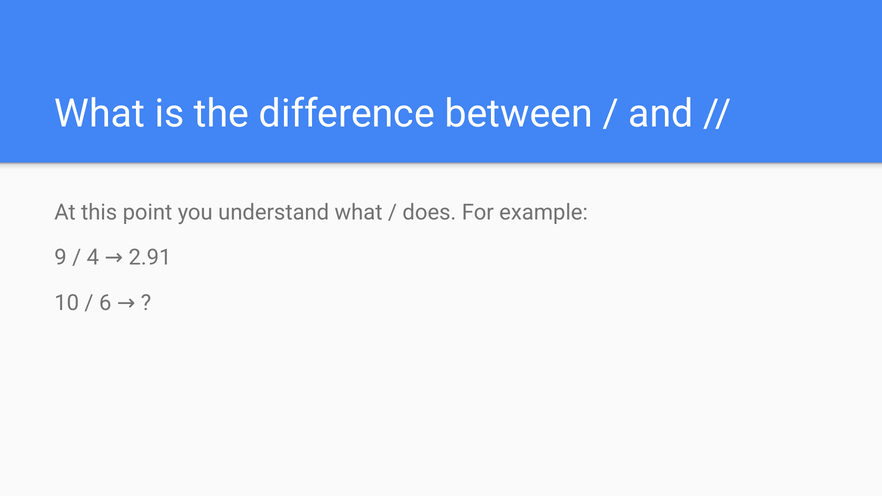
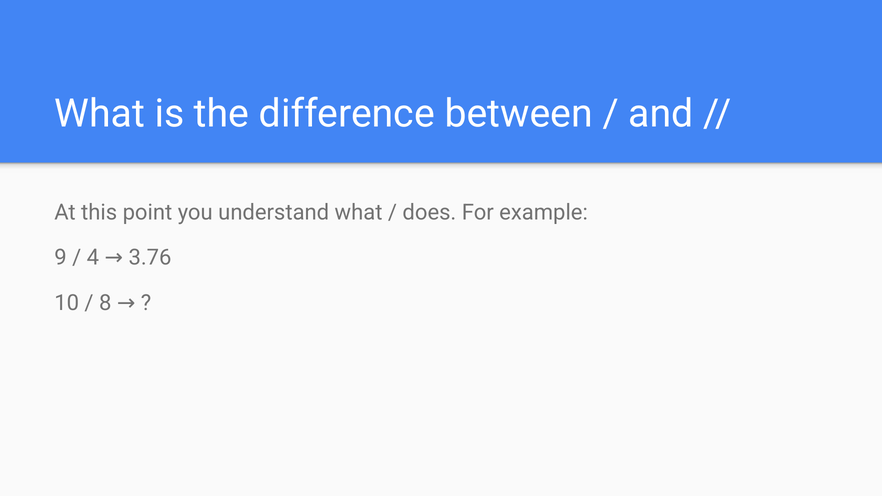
2.91: 2.91 -> 3.76
6: 6 -> 8
